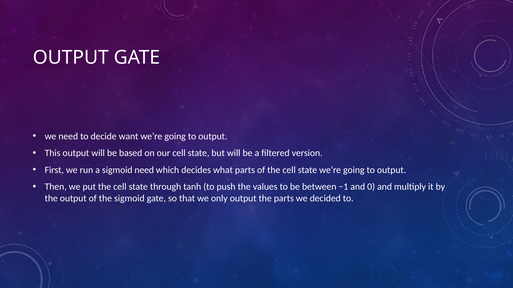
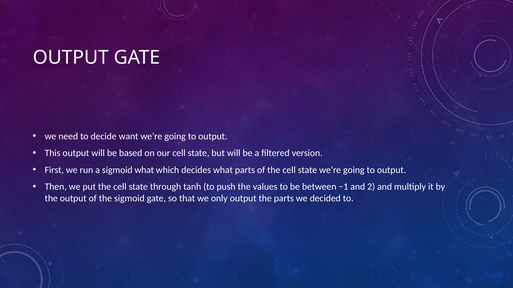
sigmoid need: need -> what
0: 0 -> 2
